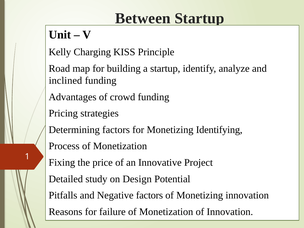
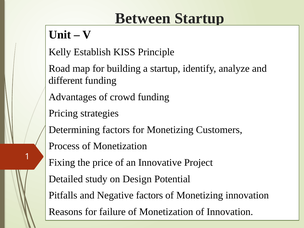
Charging: Charging -> Establish
inclined: inclined -> different
Identifying: Identifying -> Customers
